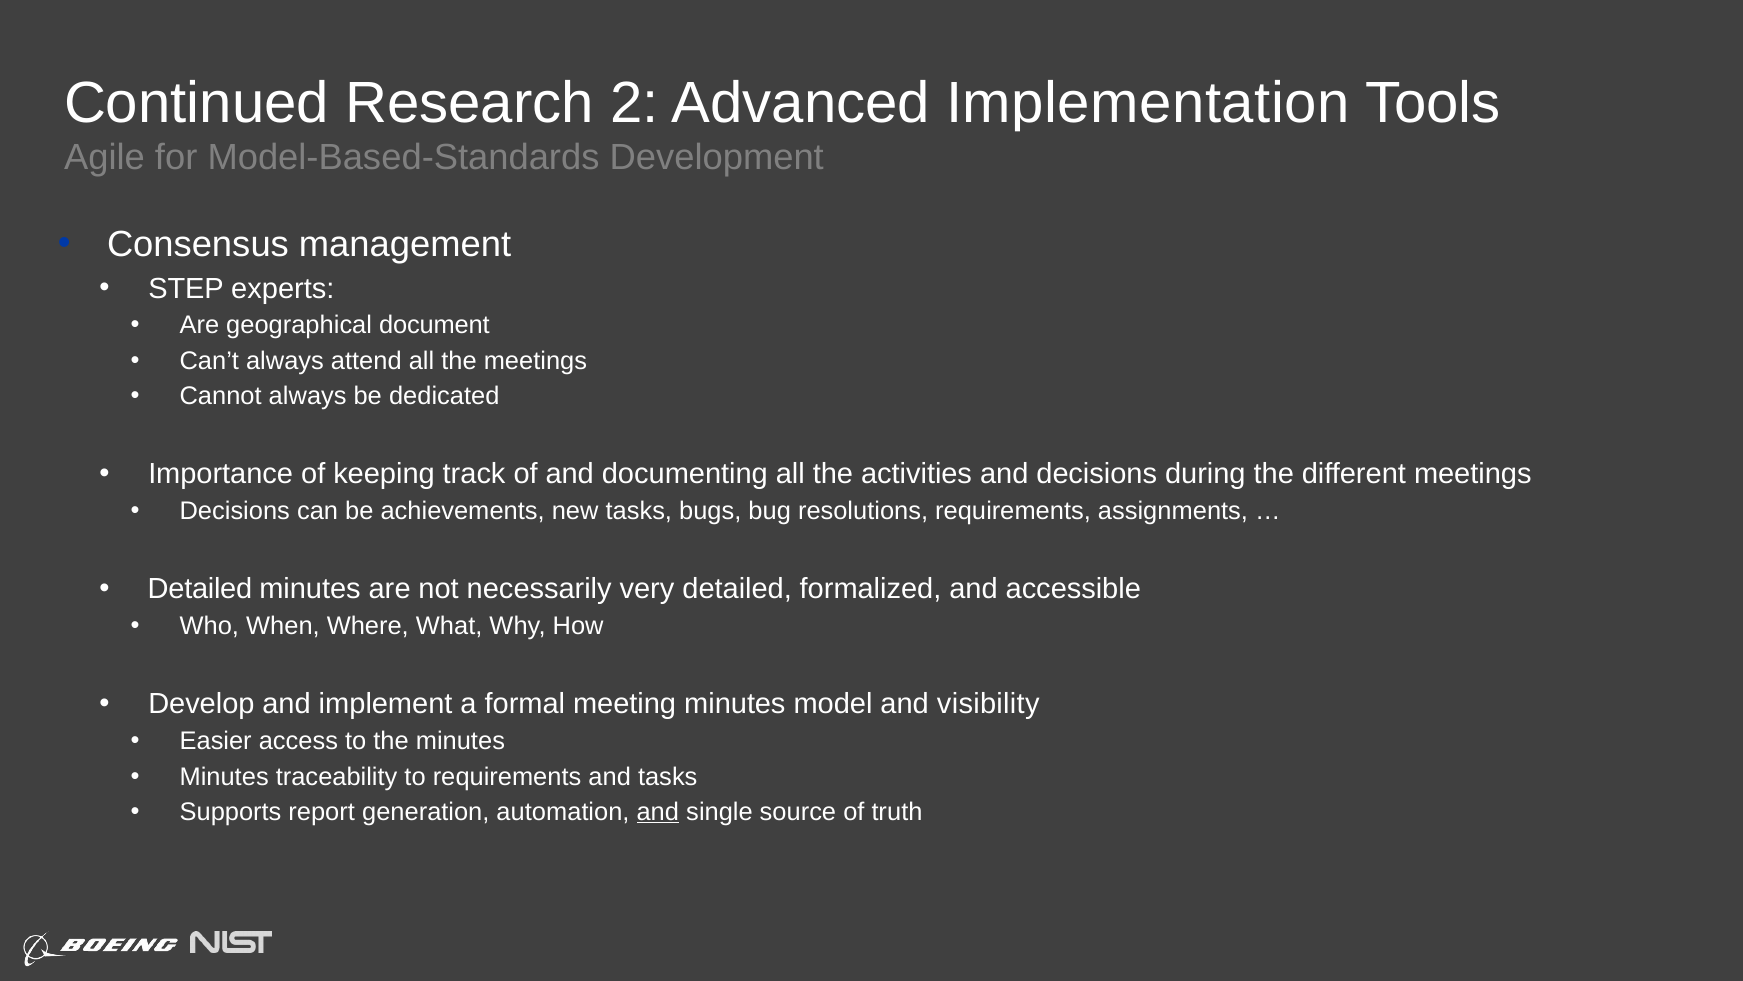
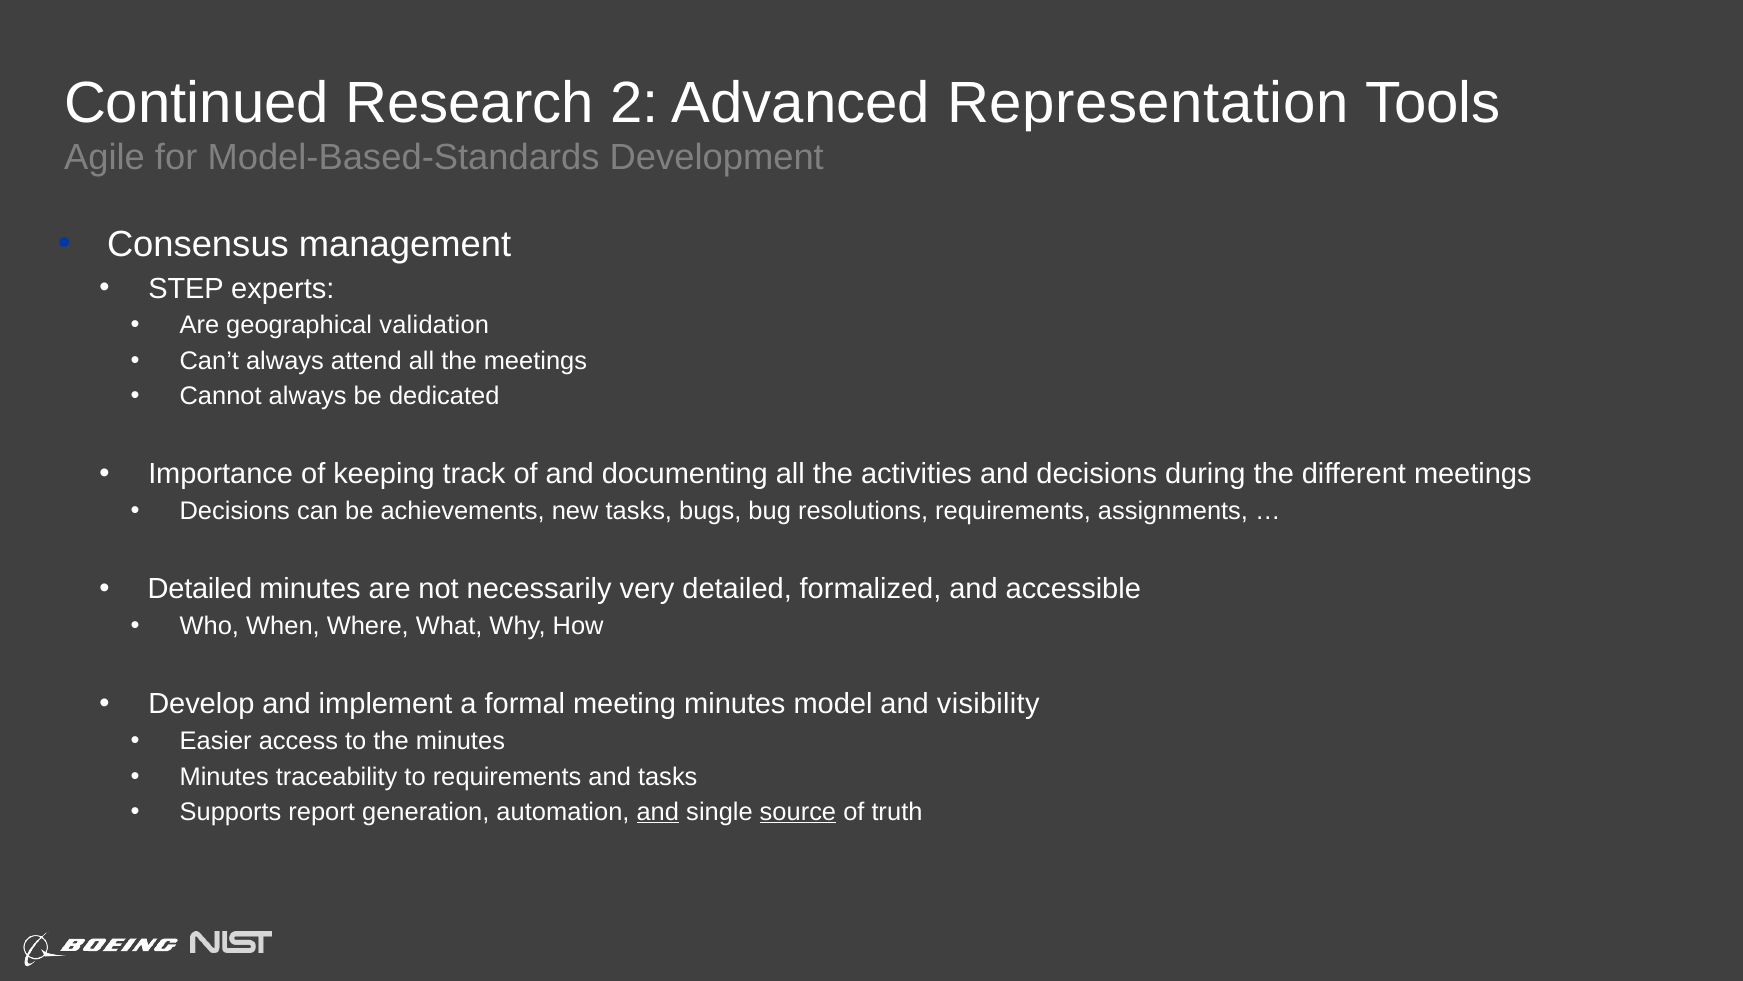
Implementation: Implementation -> Representation
document: document -> validation
source underline: none -> present
